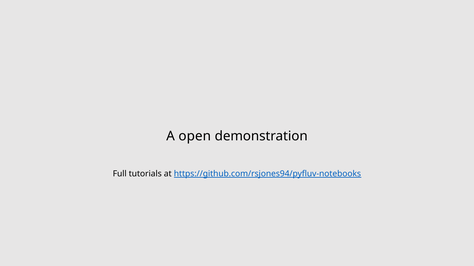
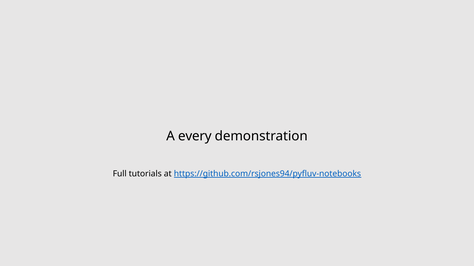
open: open -> every
